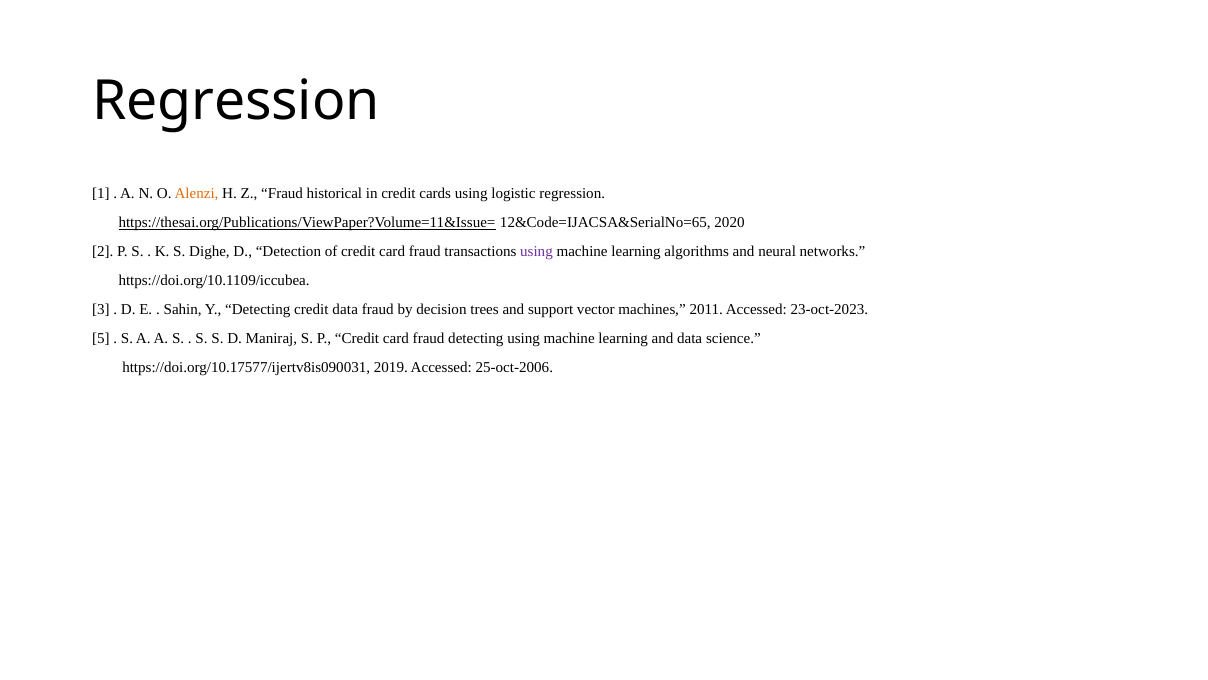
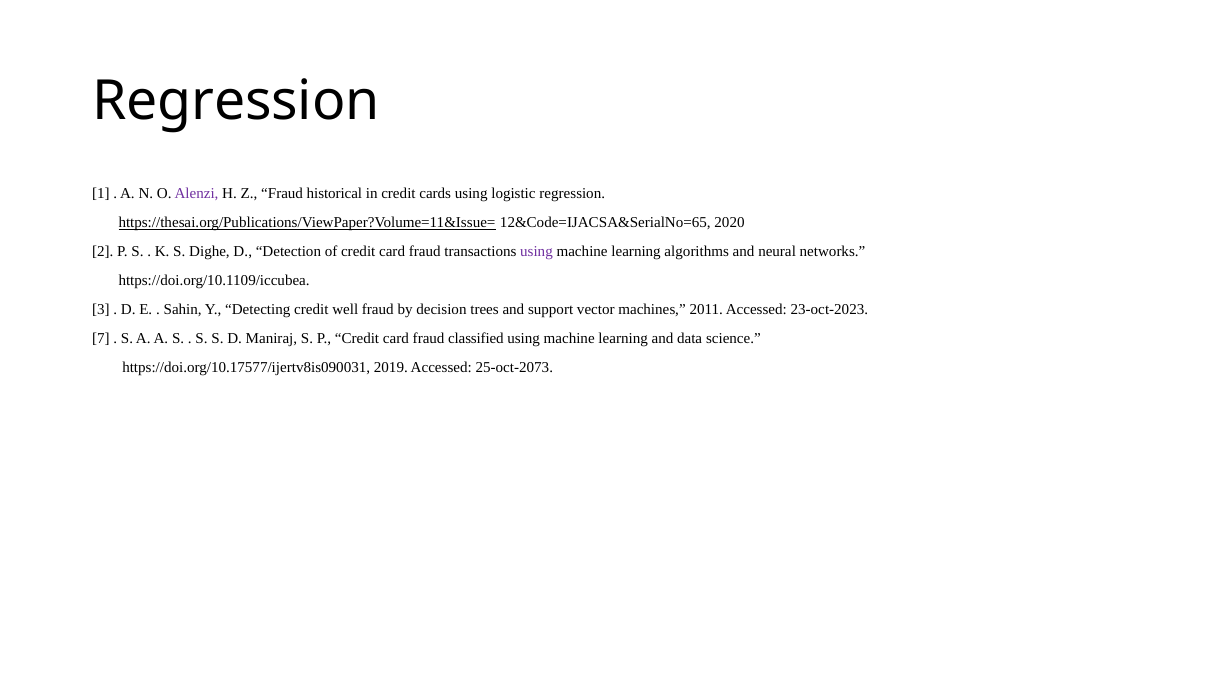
Alenzi colour: orange -> purple
credit data: data -> well
5: 5 -> 7
fraud detecting: detecting -> classified
25-oct-2006: 25-oct-2006 -> 25-oct-2073
